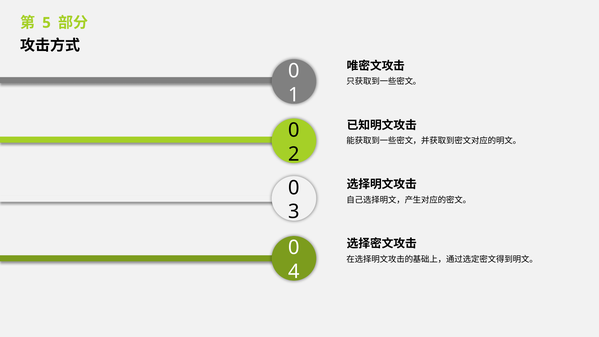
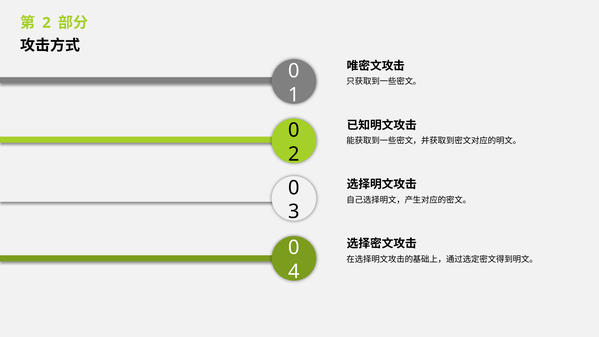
5 at (46, 23): 5 -> 2
